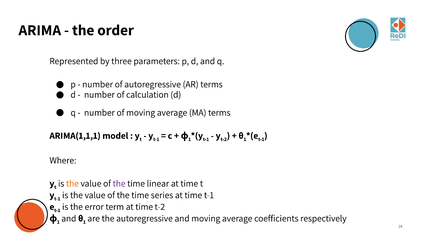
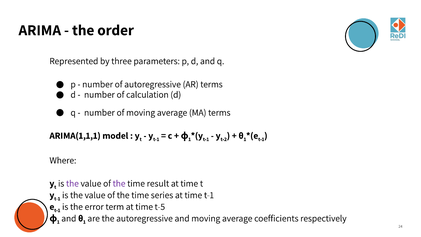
the at (72, 183) colour: orange -> purple
linear: linear -> result
time t-2: t-2 -> t-5
